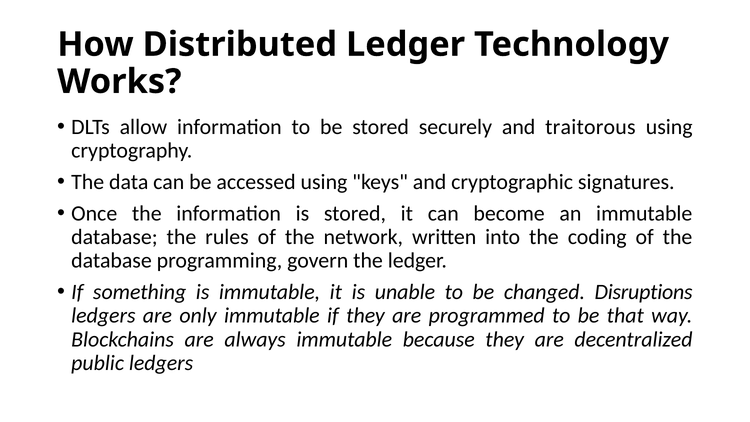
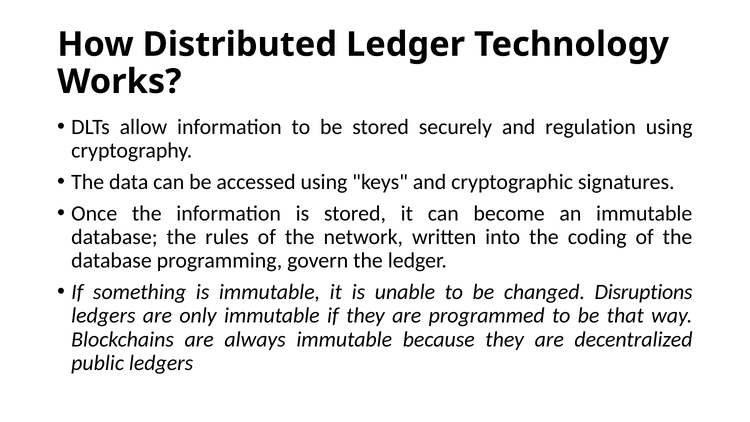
traitorous: traitorous -> regulation
